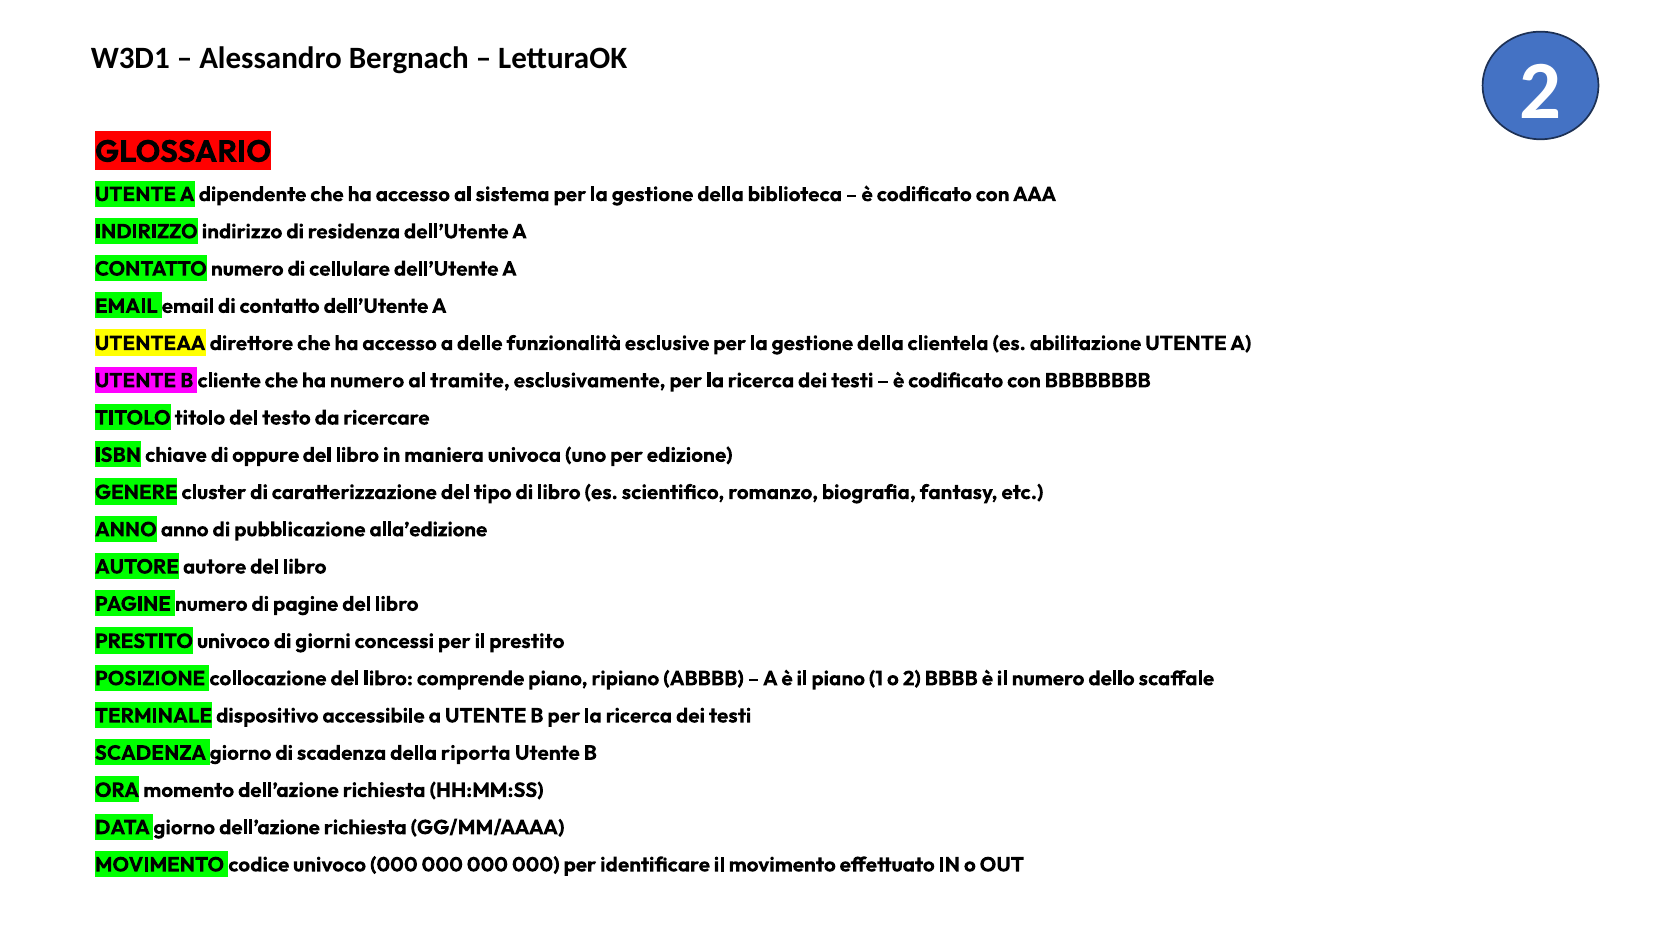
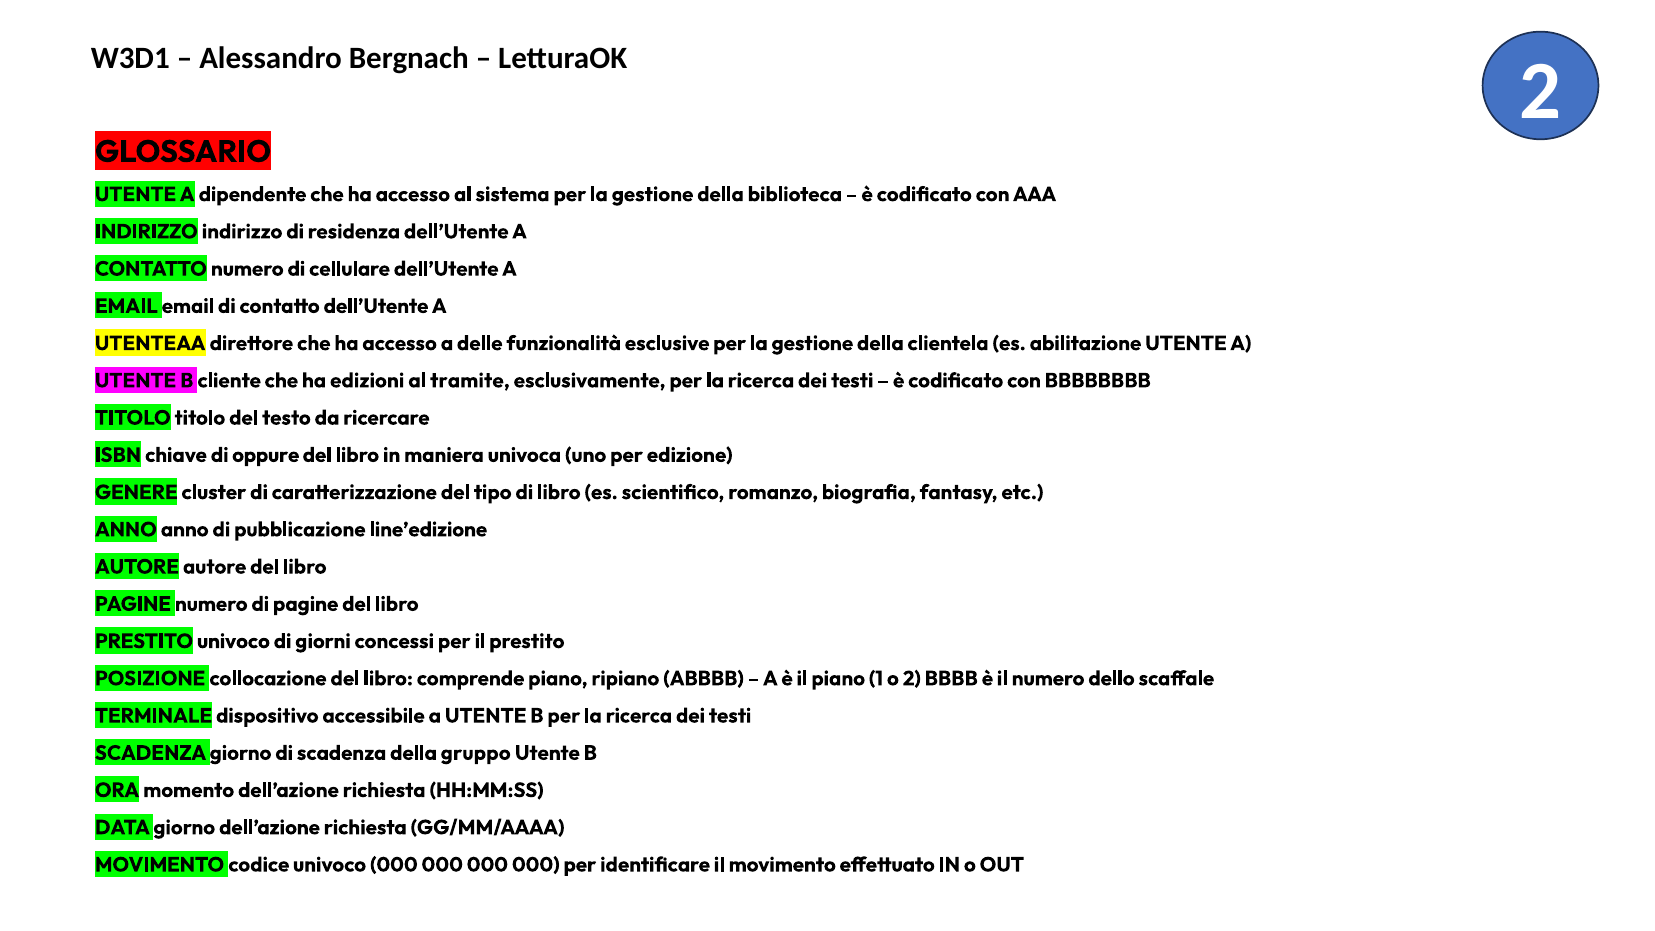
ha numero: numero -> edizioni
alla’edizione: alla’edizione -> line’edizione
riporta: riporta -> gruppo
